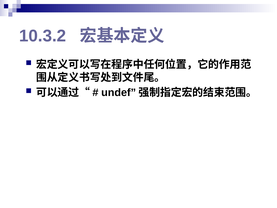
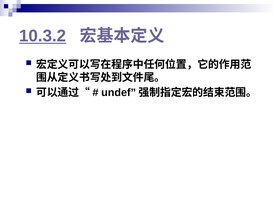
10.3.2 underline: none -> present
